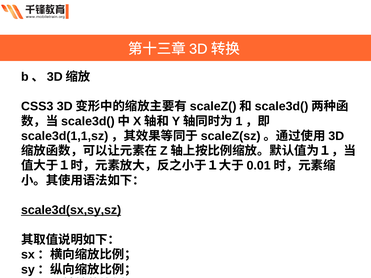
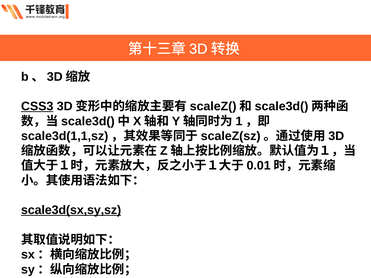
CSS3 underline: none -> present
